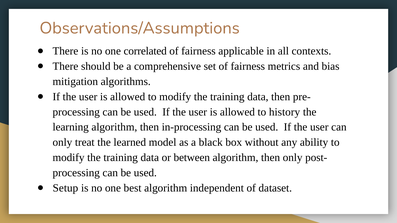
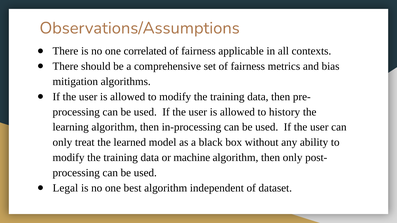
between: between -> machine
Setup: Setup -> Legal
